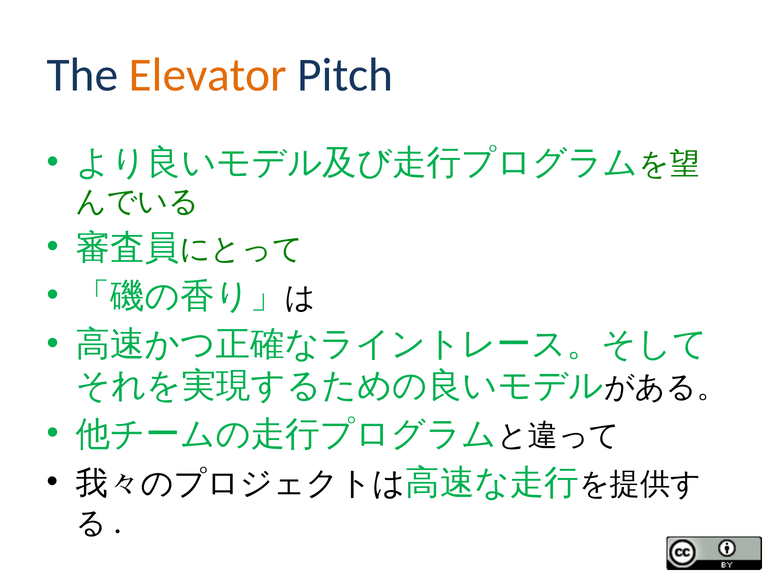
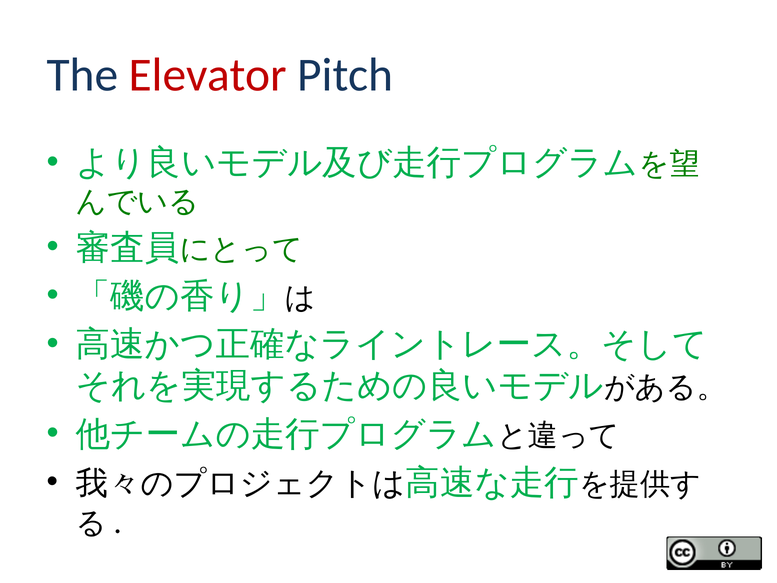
Elevator colour: orange -> red
